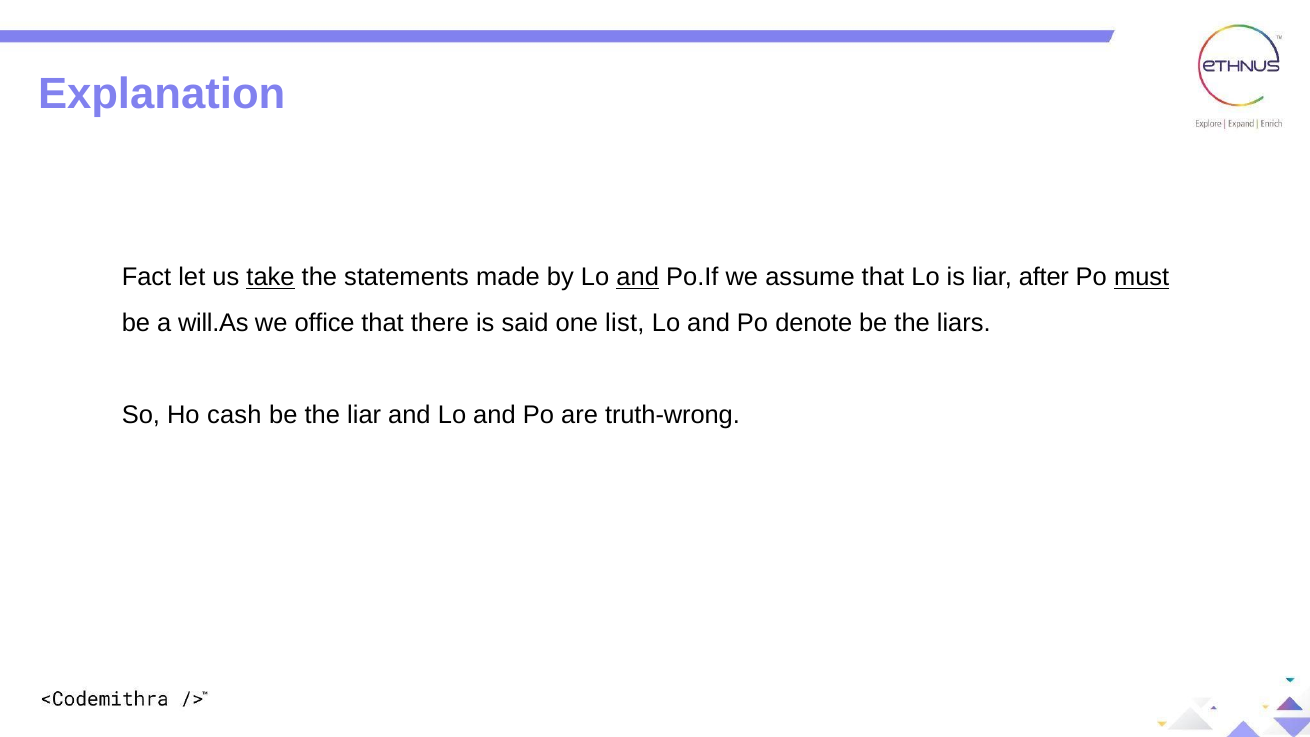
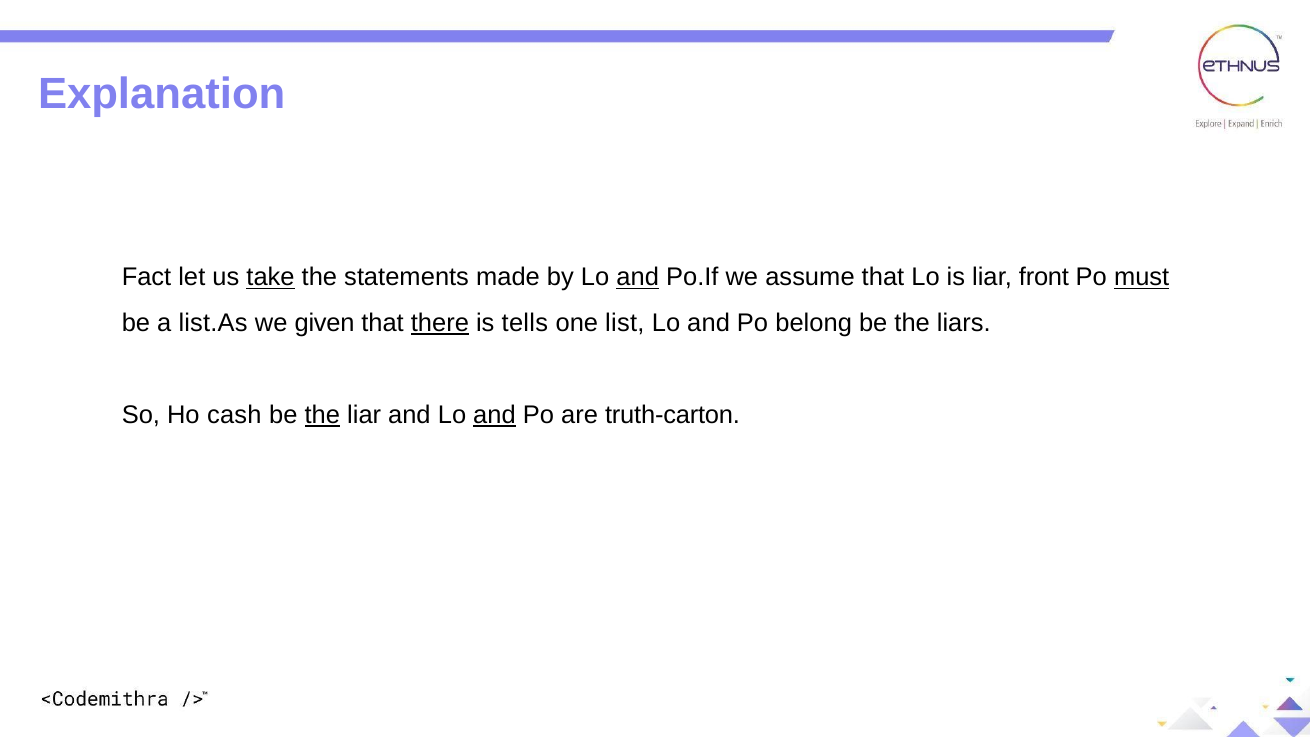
after: after -> front
will.As: will.As -> list.As
office: office -> given
there underline: none -> present
said: said -> tells
denote: denote -> belong
the at (322, 415) underline: none -> present
and at (495, 415) underline: none -> present
truth-wrong: truth-wrong -> truth-carton
